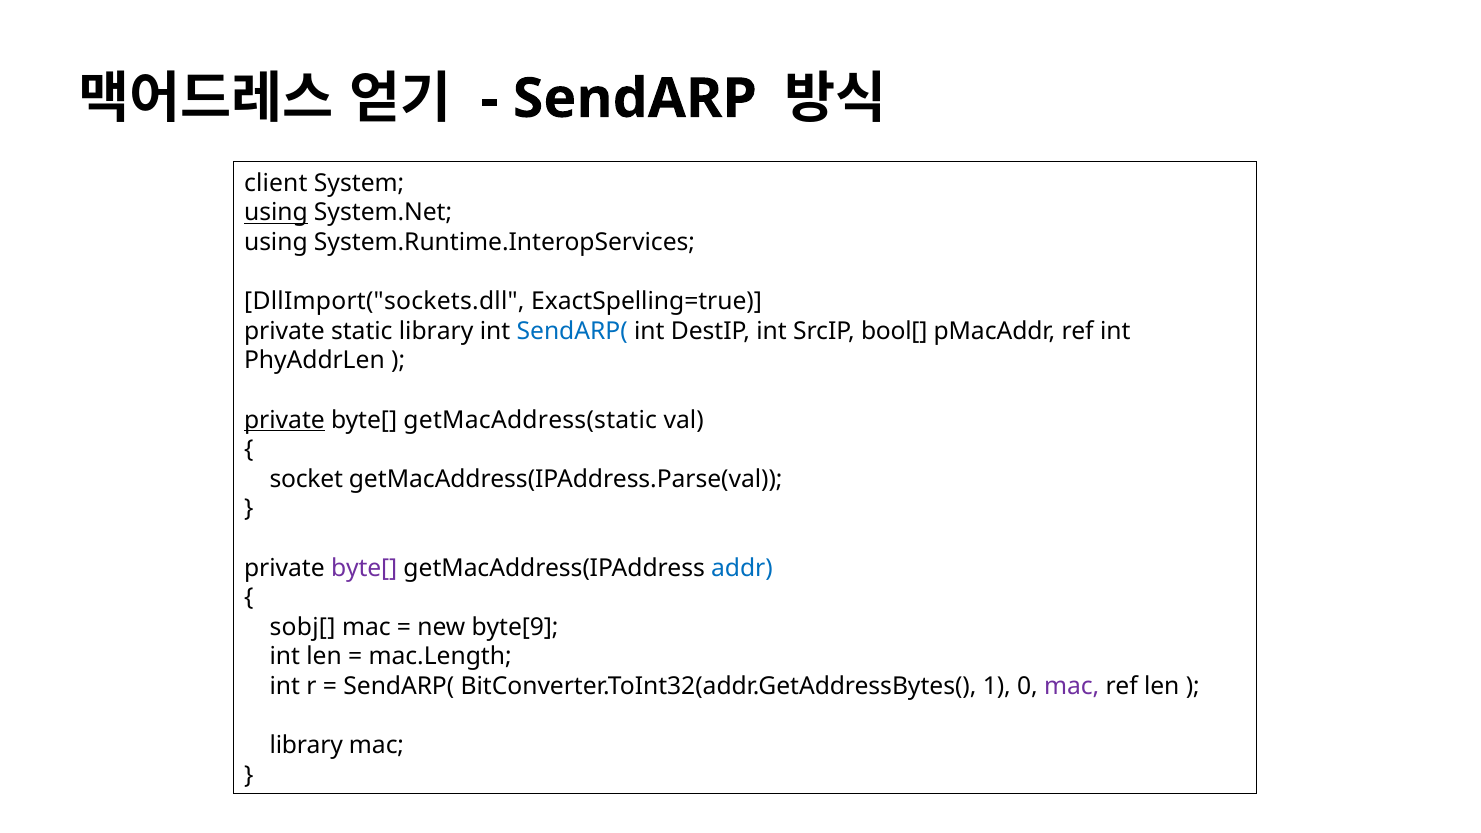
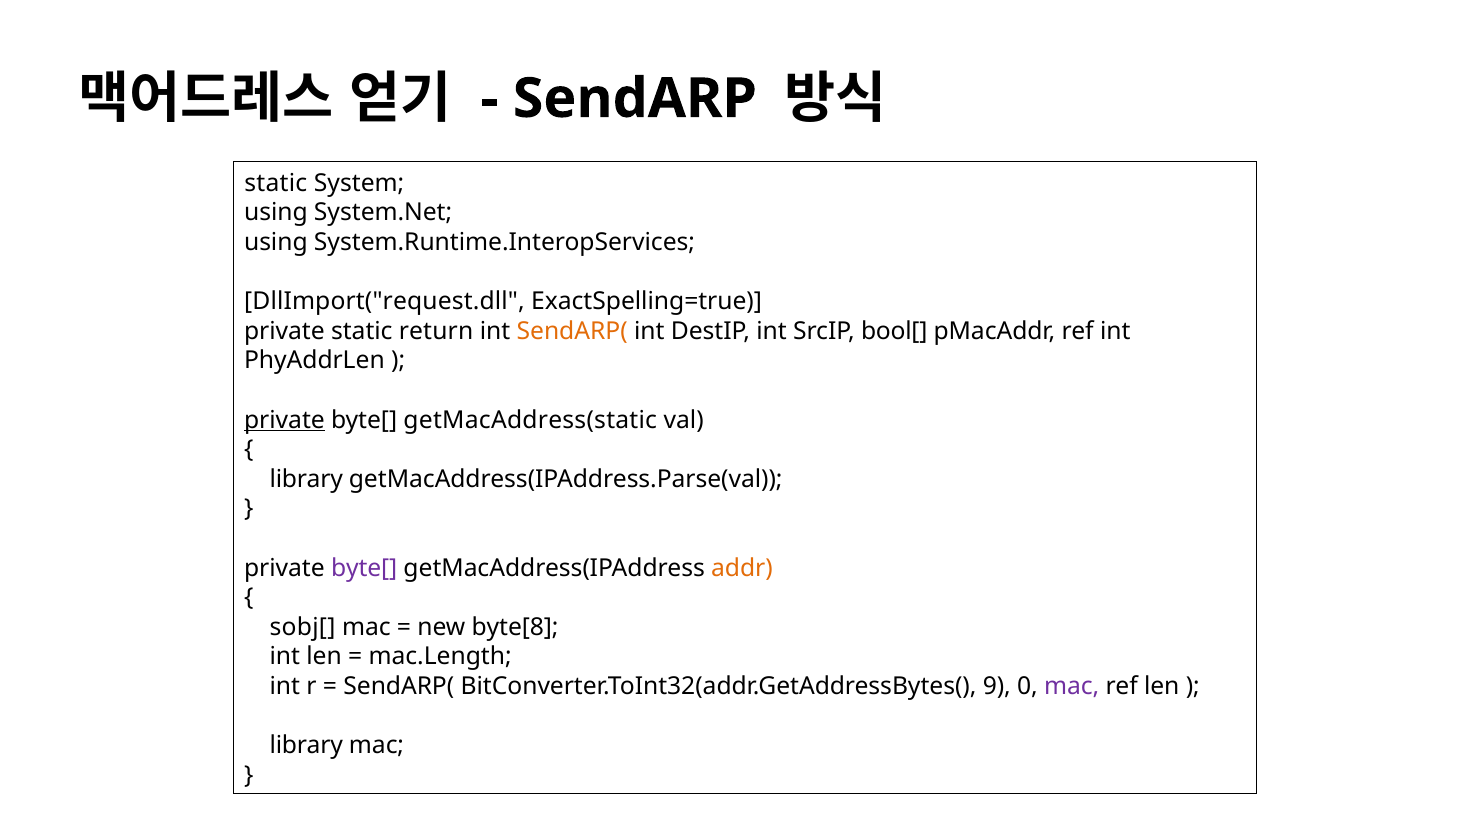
client at (276, 183): client -> static
using at (276, 213) underline: present -> none
DllImport("sockets.dll: DllImport("sockets.dll -> DllImport("request.dll
static library: library -> return
SendARP( at (572, 331) colour: blue -> orange
socket at (306, 479): socket -> library
addr colour: blue -> orange
byte[9: byte[9 -> byte[8
1: 1 -> 9
